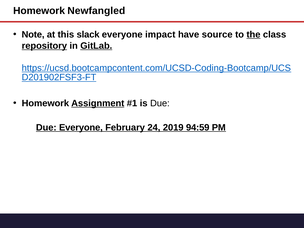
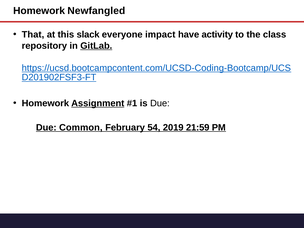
Note: Note -> That
source: source -> activity
the underline: present -> none
repository underline: present -> none
Due Everyone: Everyone -> Common
24: 24 -> 54
94:59: 94:59 -> 21:59
